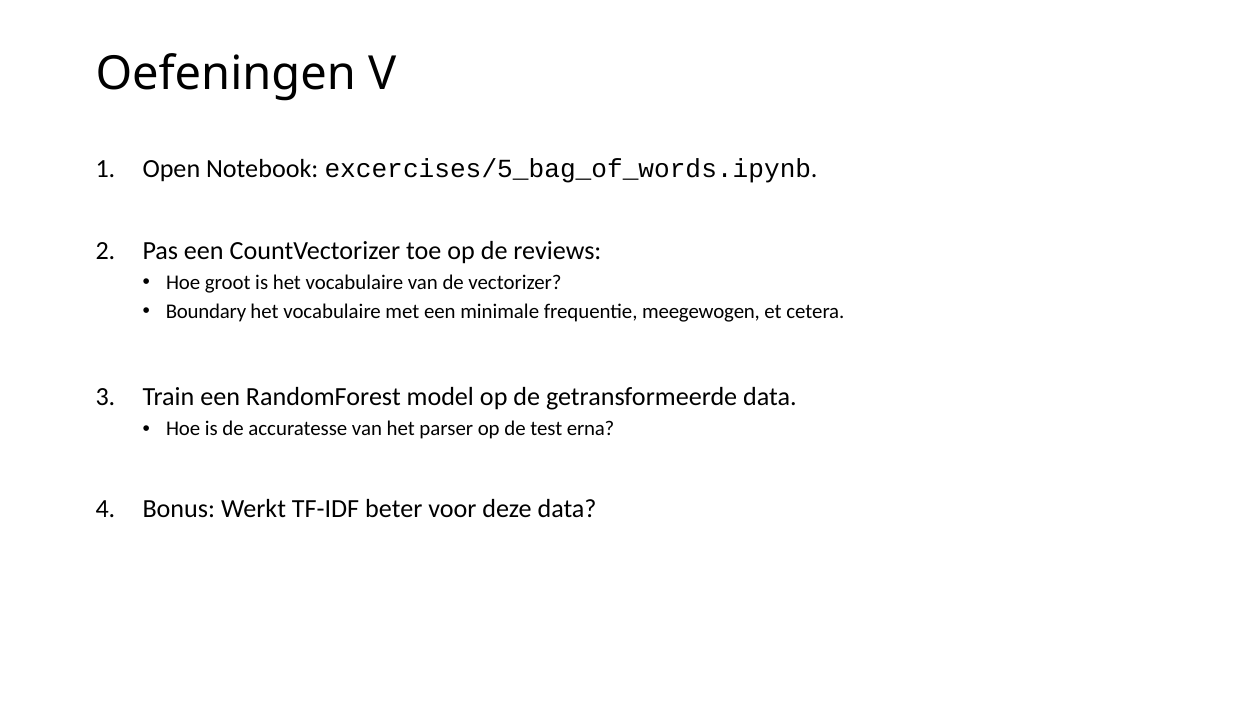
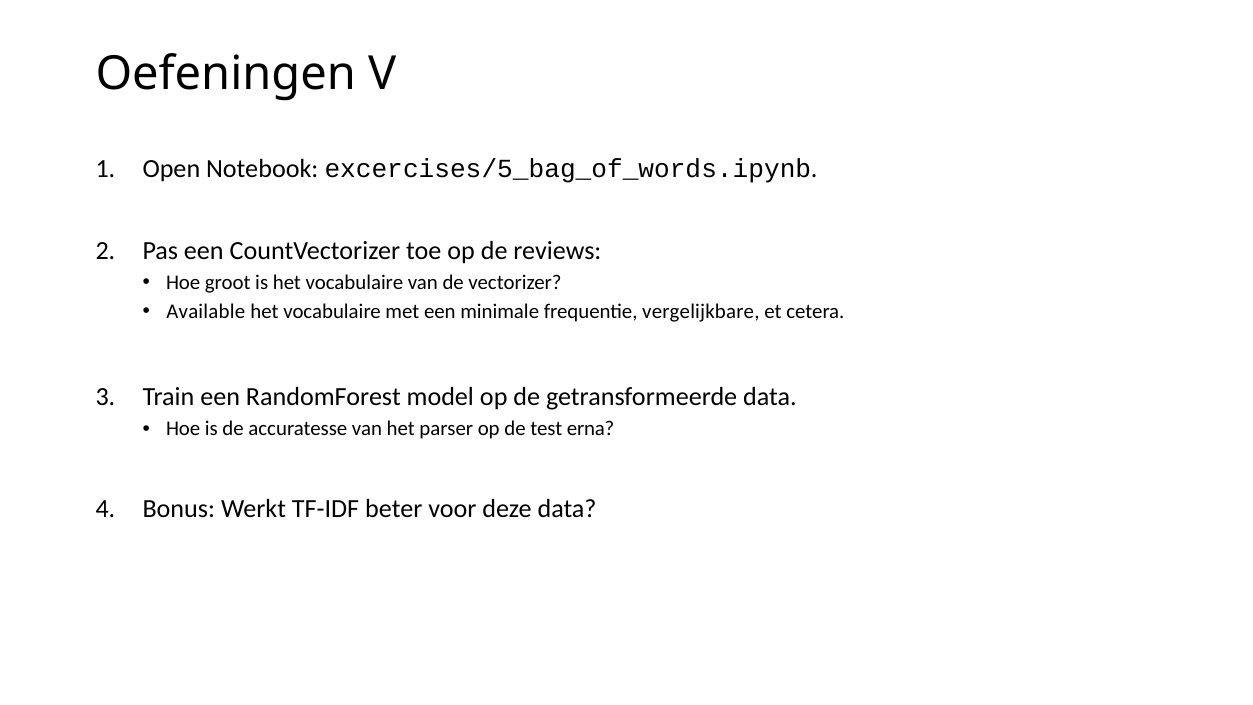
Boundary: Boundary -> Available
meegewogen: meegewogen -> vergelijkbare
